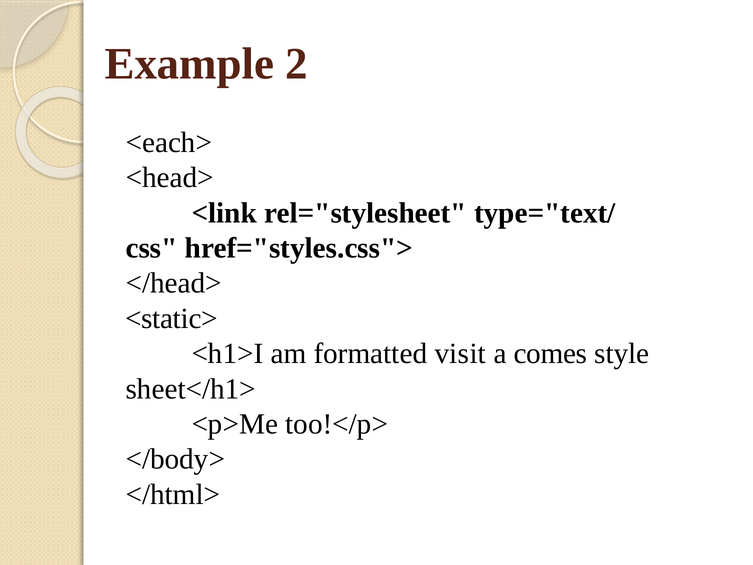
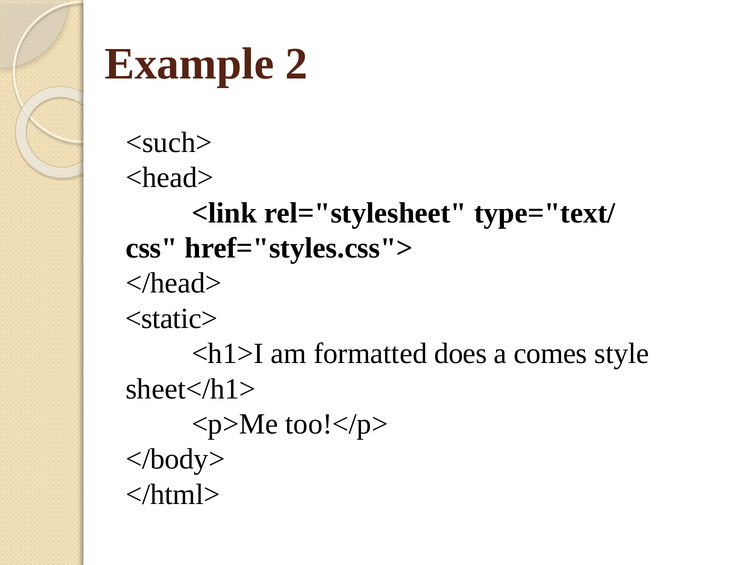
<each>: <each> -> <such>
visit: visit -> does
